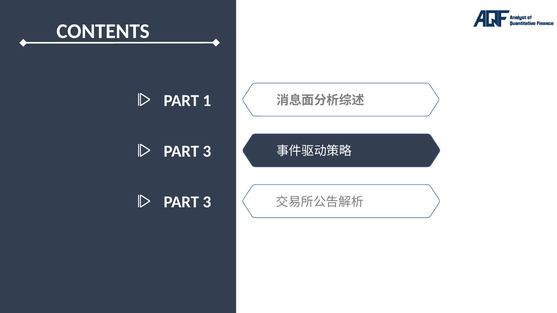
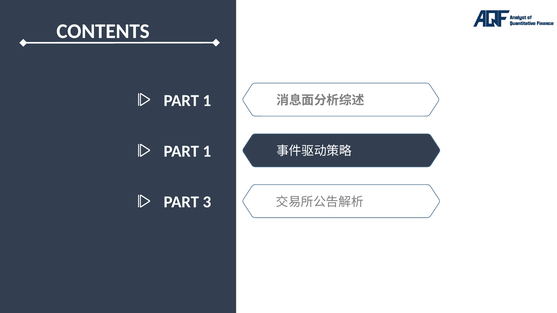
3 at (207, 152): 3 -> 1
